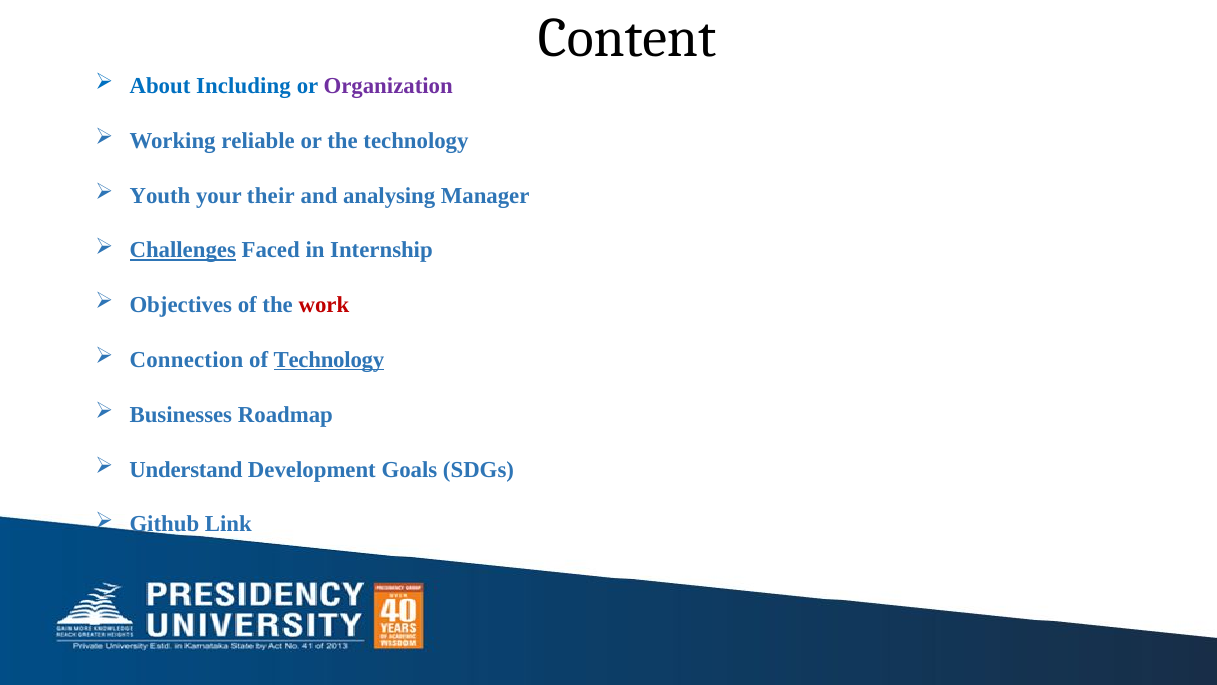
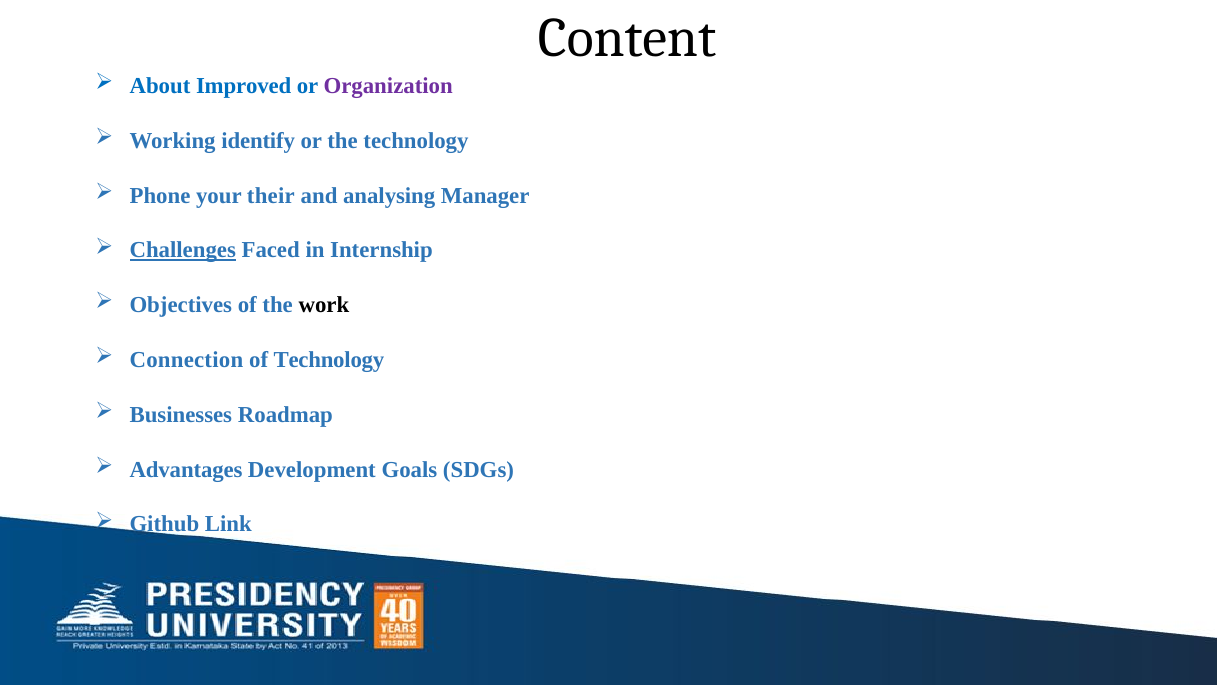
Including: Including -> Improved
reliable: reliable -> identify
Youth: Youth -> Phone
work colour: red -> black
Technology at (329, 360) underline: present -> none
Understand: Understand -> Advantages
